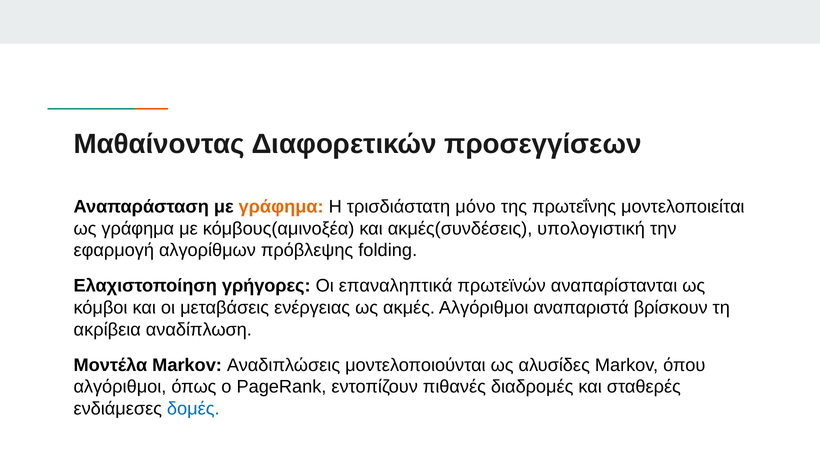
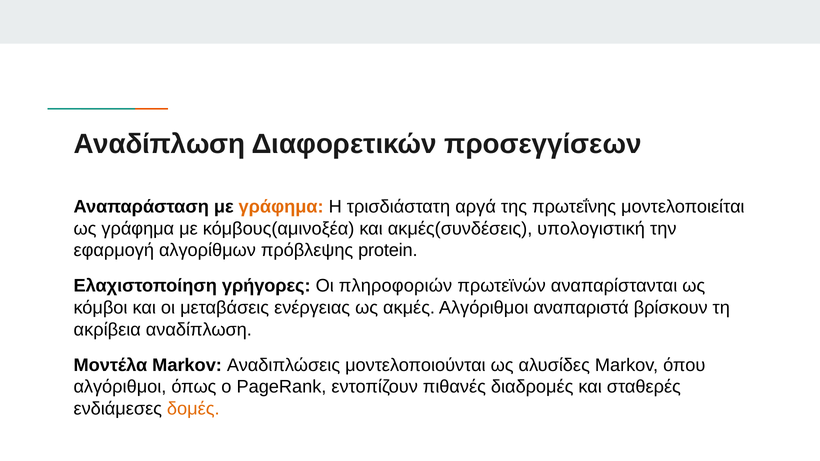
Μαθαίνοντας at (159, 144): Μαθαίνοντας -> Αναδίπλωση
μόνο: μόνο -> αργά
folding: folding -> protein
επαναληπτικά: επαναληπτικά -> πληροφοριών
δομές colour: blue -> orange
